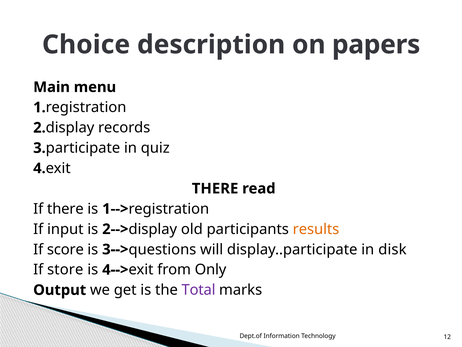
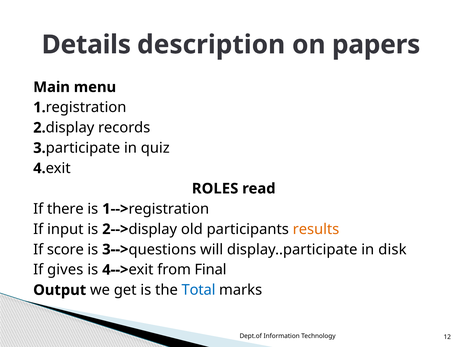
Choice: Choice -> Details
THERE at (215, 188): THERE -> ROLES
store: store -> gives
Only: Only -> Final
Total colour: purple -> blue
